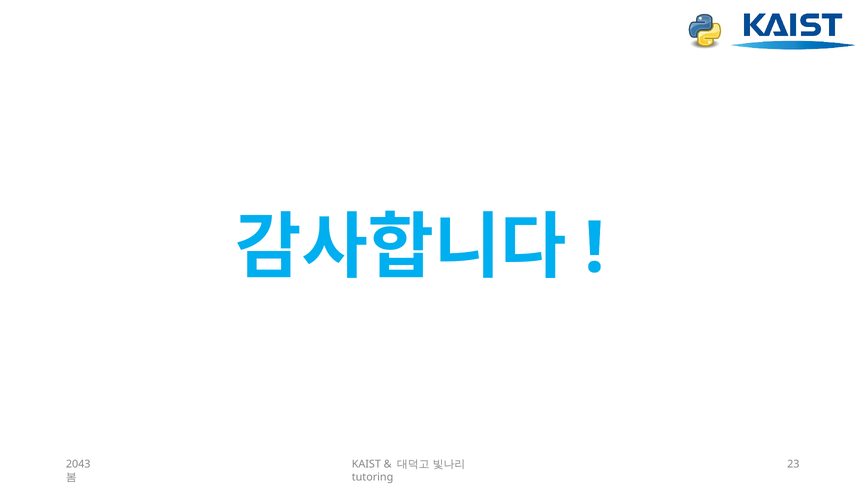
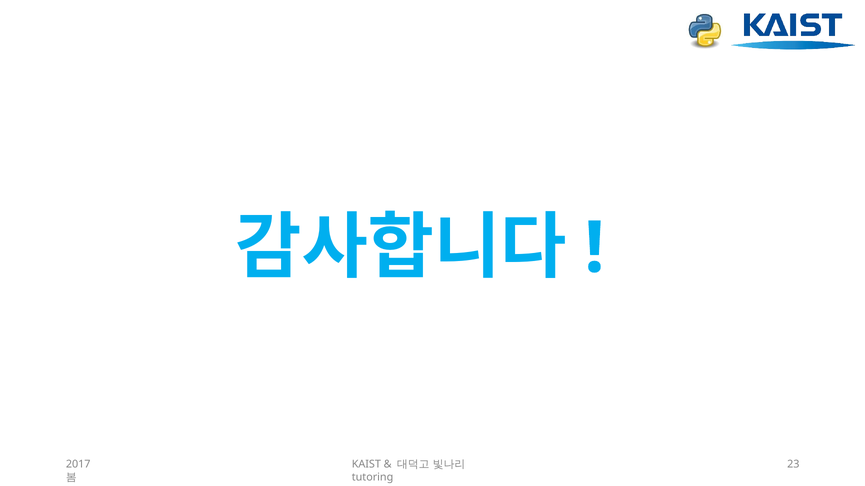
2043: 2043 -> 2017
